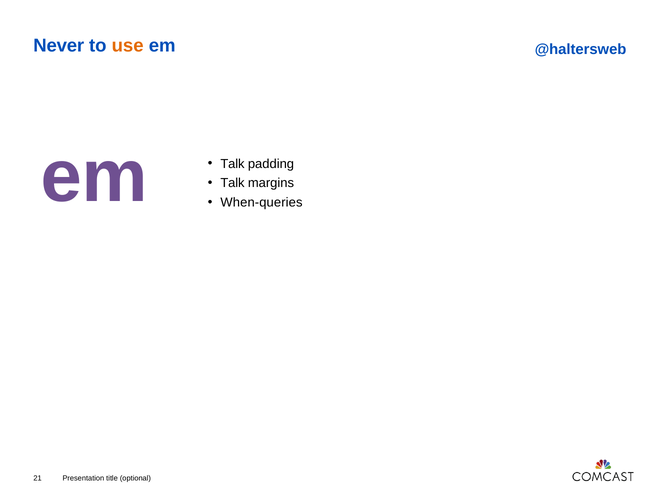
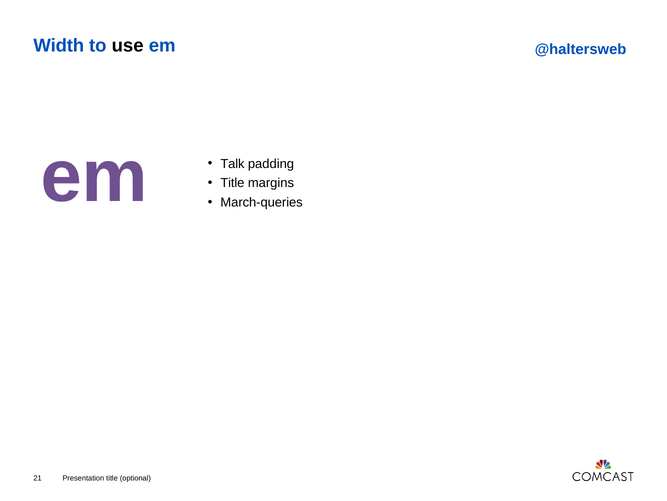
Never: Never -> Width
use colour: orange -> black
Talk at (232, 183): Talk -> Title
When-queries: When-queries -> March-queries
